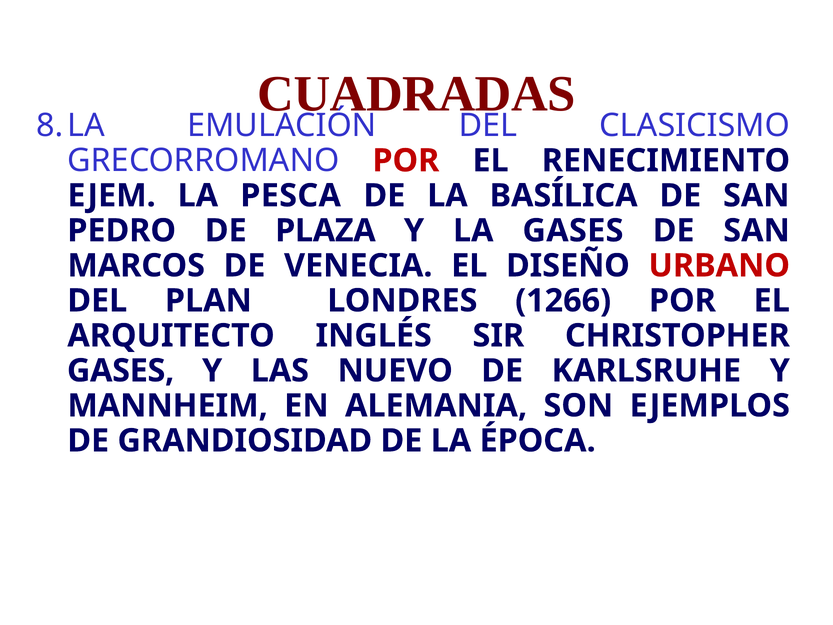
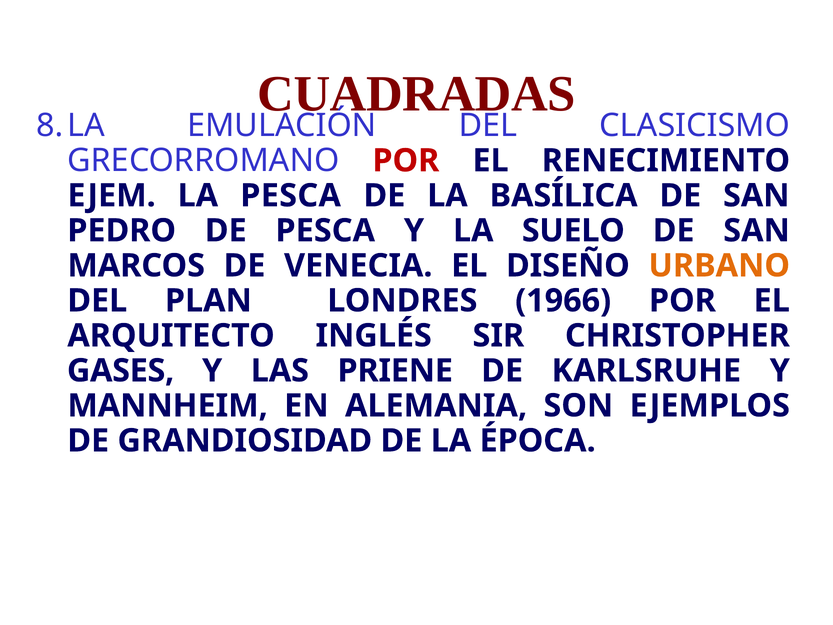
DE PLAZA: PLAZA -> PESCA
LA GASES: GASES -> SUELO
URBANO colour: red -> orange
1266: 1266 -> 1966
NUEVO: NUEVO -> PRIENE
